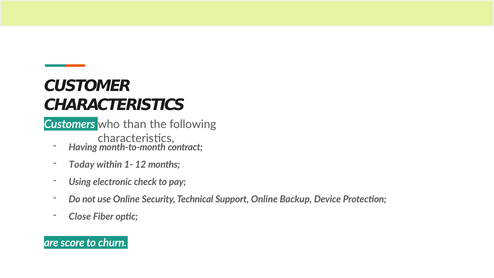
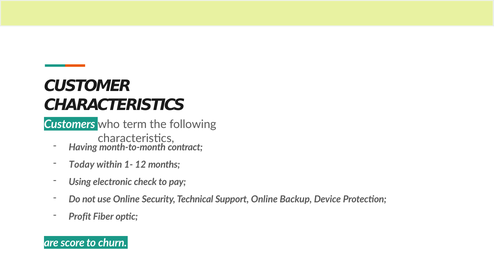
than: than -> term
Close: Close -> Profit
